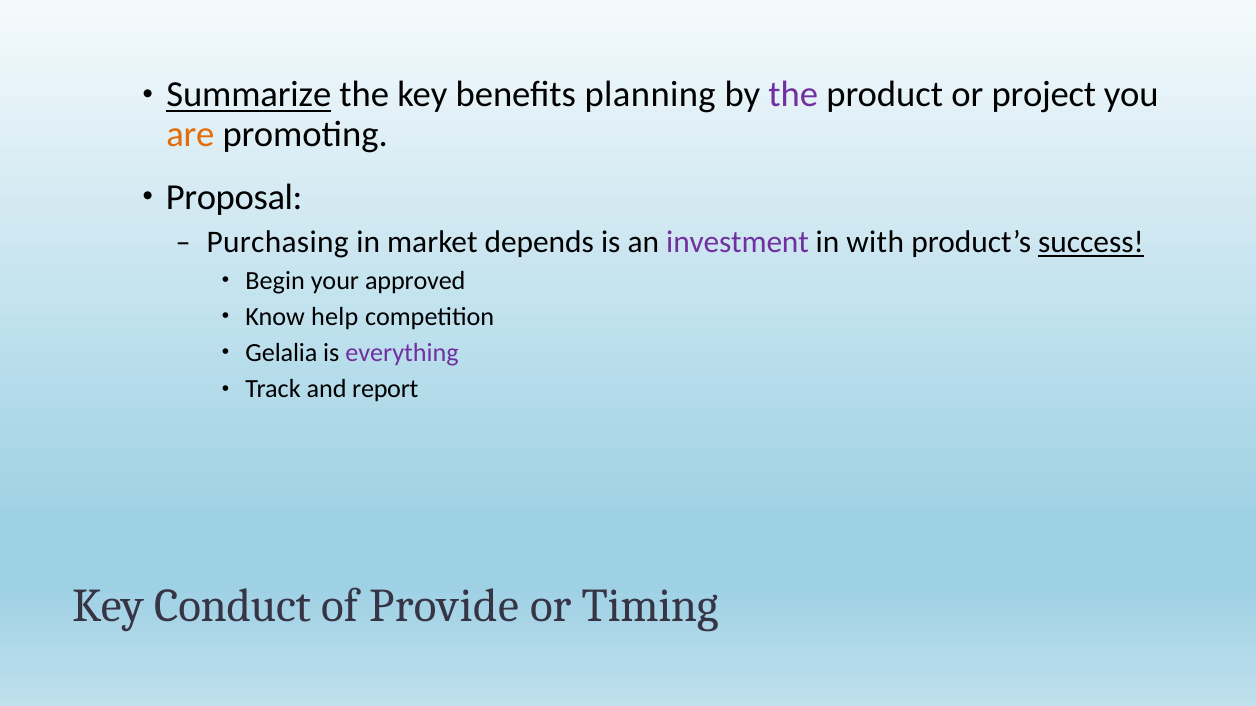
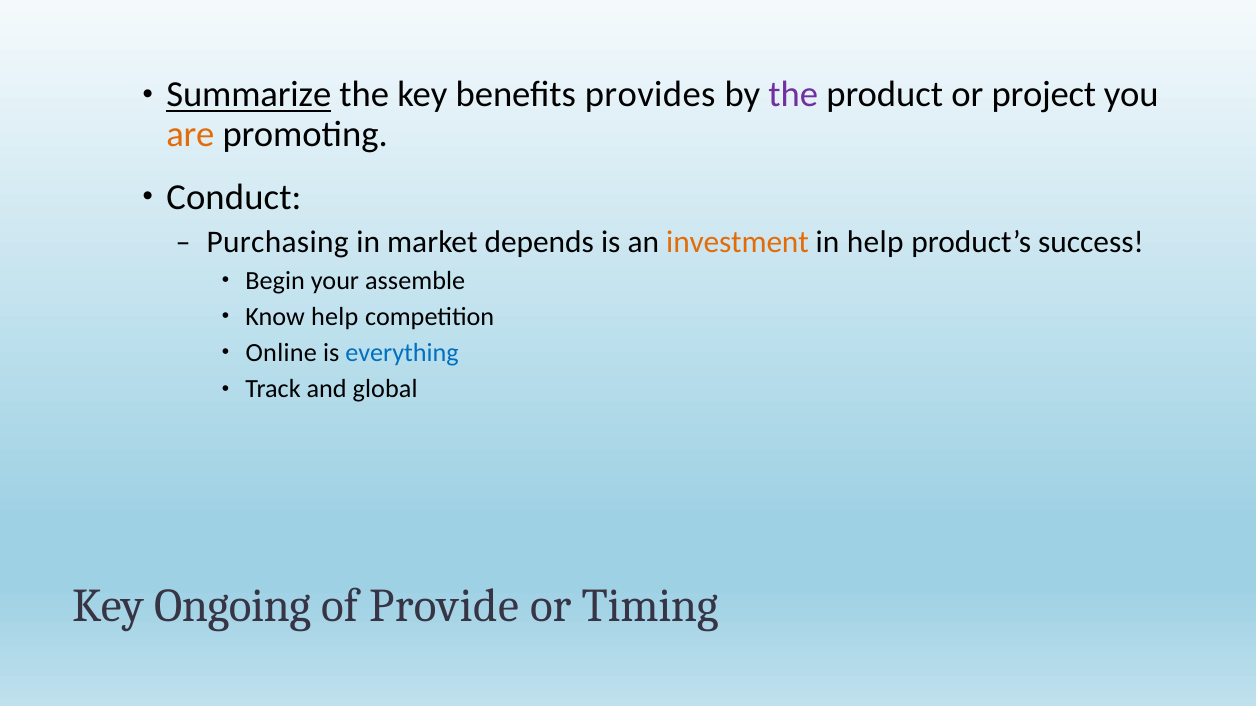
planning: planning -> provides
Proposal: Proposal -> Conduct
investment colour: purple -> orange
in with: with -> help
success underline: present -> none
approved: approved -> assemble
Gelalia: Gelalia -> Online
everything colour: purple -> blue
report: report -> global
Conduct: Conduct -> Ongoing
